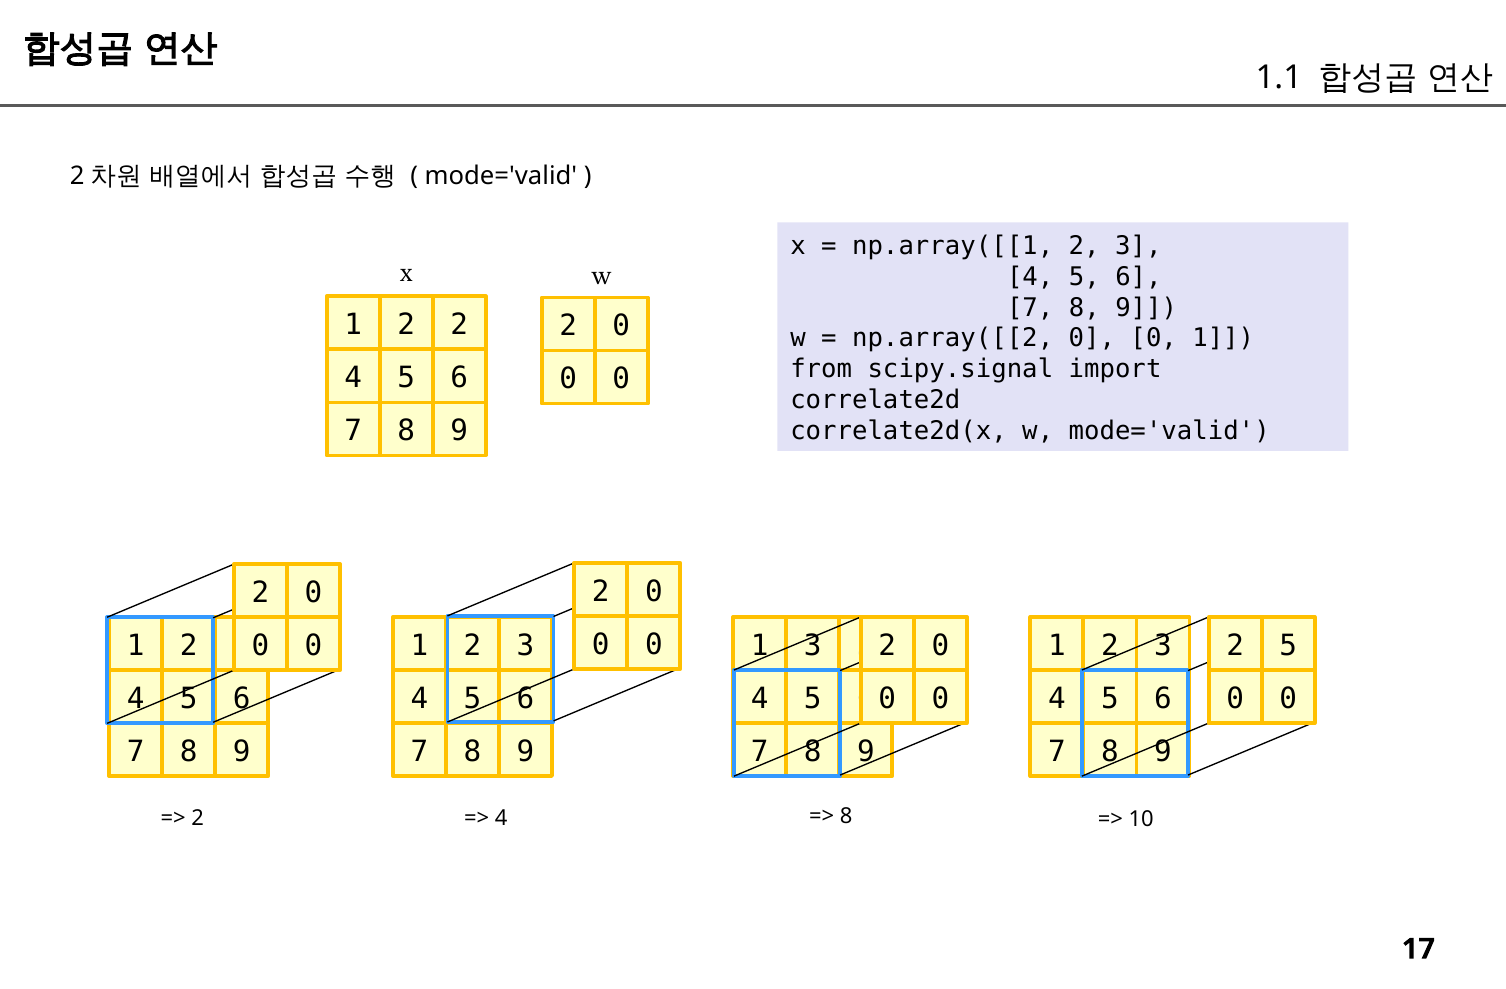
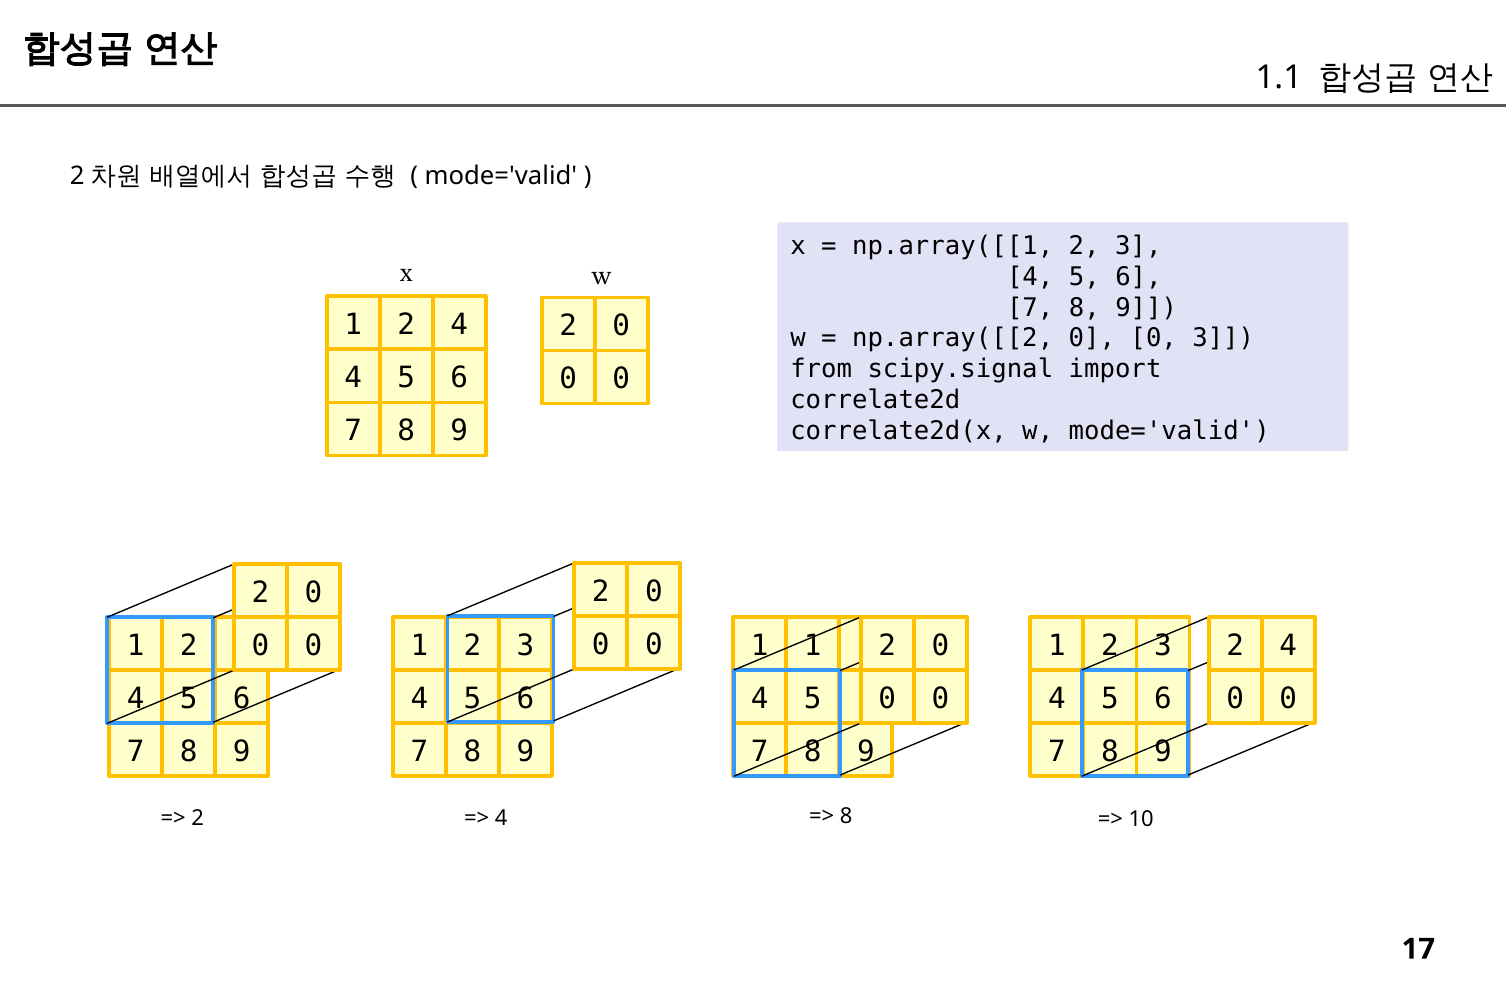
2 at (459, 325): 2 -> 4
np.array([[2 0 0 1: 1 -> 3
1 3: 3 -> 1
5 at (1288, 646): 5 -> 4
